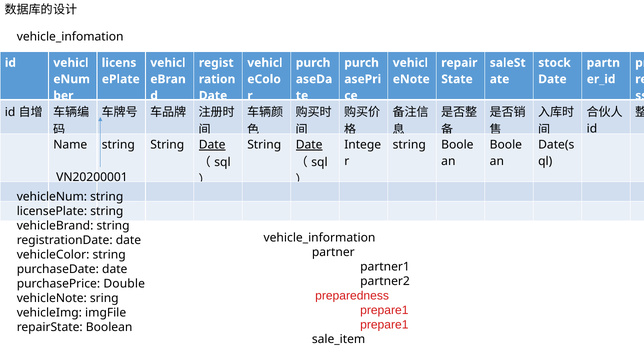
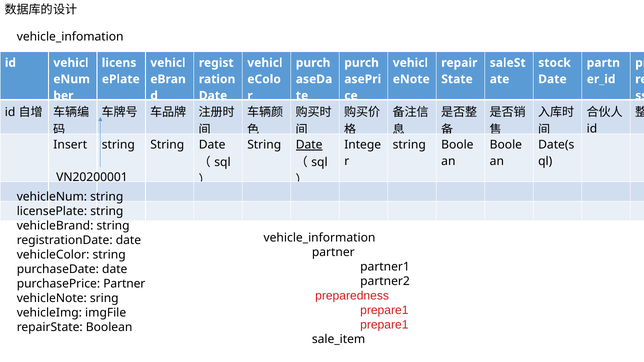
Name: Name -> Insert
Date at (212, 145) underline: present -> none
purchasePrice Double: Double -> Partner
